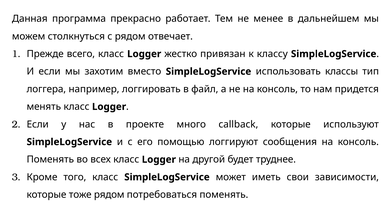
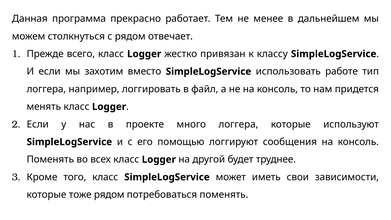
классы: классы -> работе
много callback: callback -> логгера
